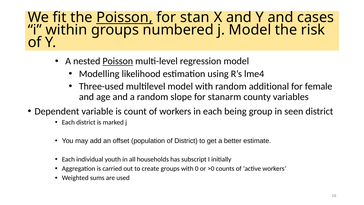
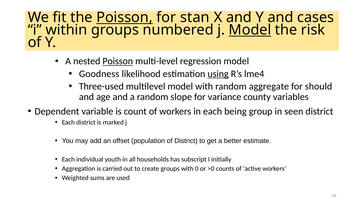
Model at (250, 30) underline: none -> present
Modelling: Modelling -> Goodness
using underline: none -> present
additional: additional -> aggregate
female: female -> should
stanarm: stanarm -> variance
